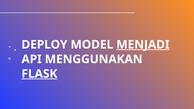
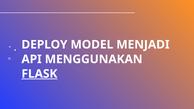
MENJADI underline: present -> none
